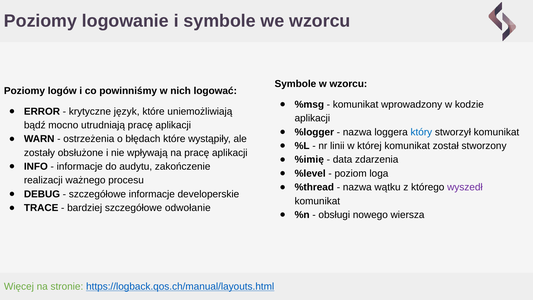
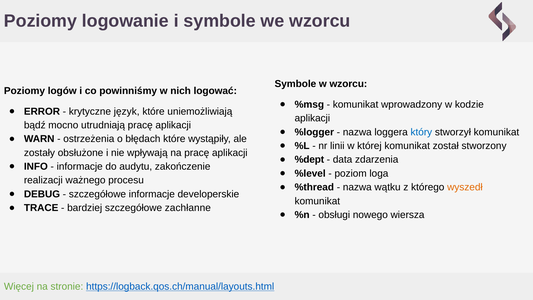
%imię: %imię -> %dept
wyszedł colour: purple -> orange
odwołanie: odwołanie -> zachłanne
